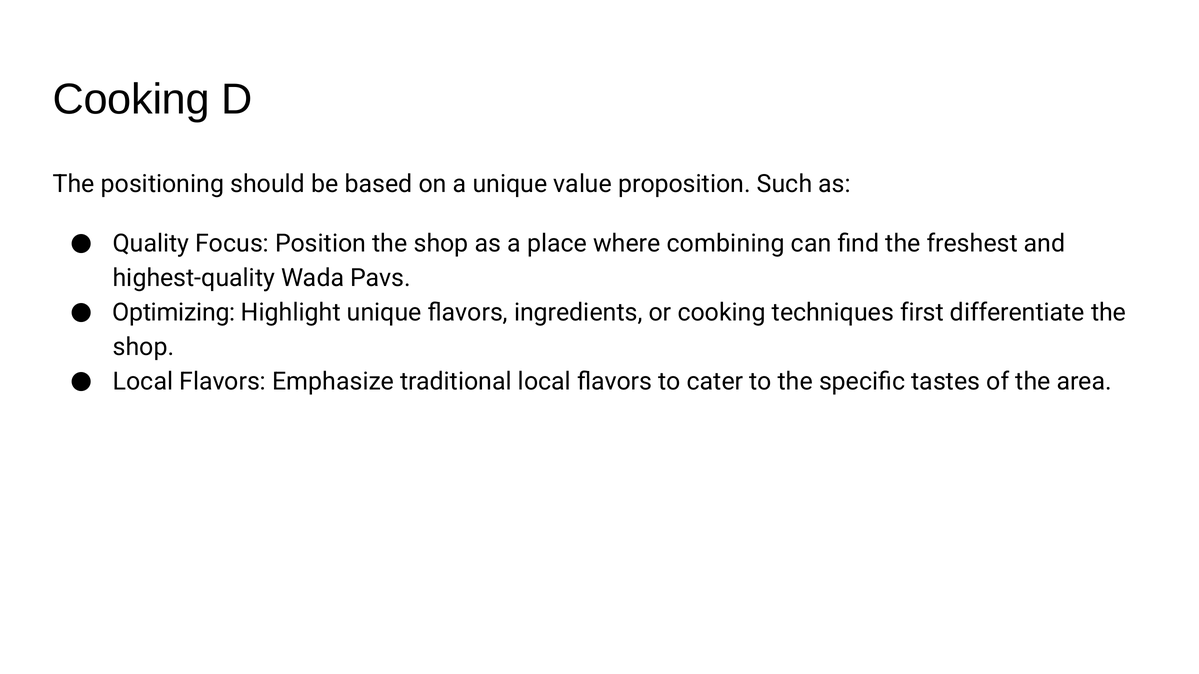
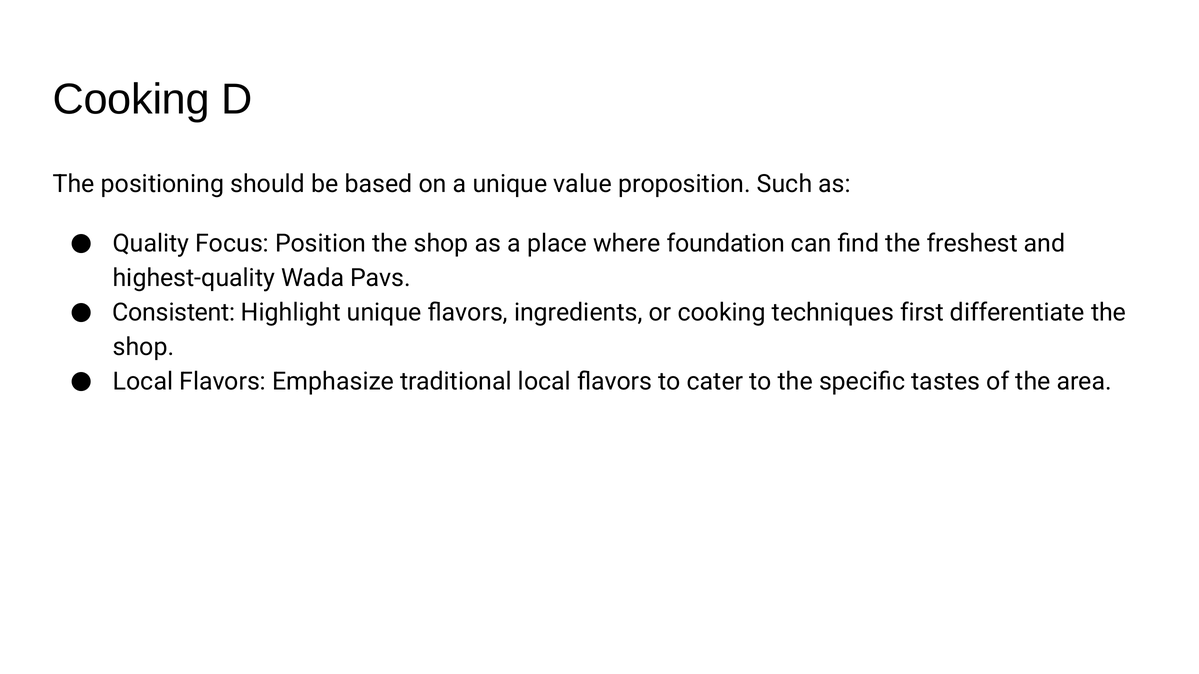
combining: combining -> foundation
Optimizing: Optimizing -> Consistent
